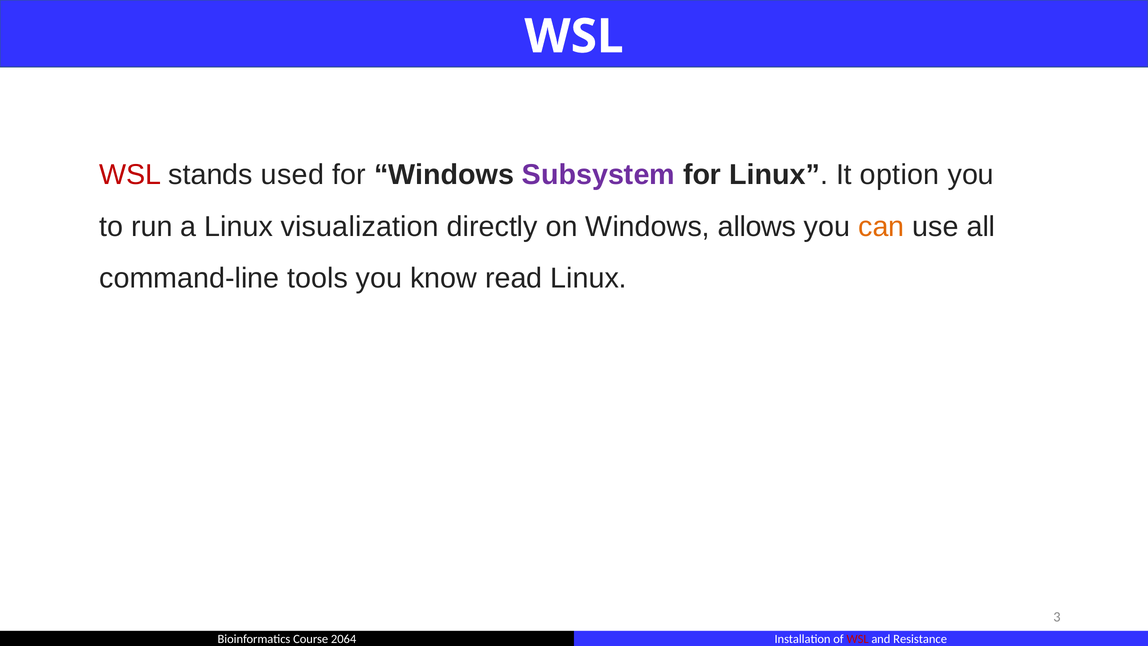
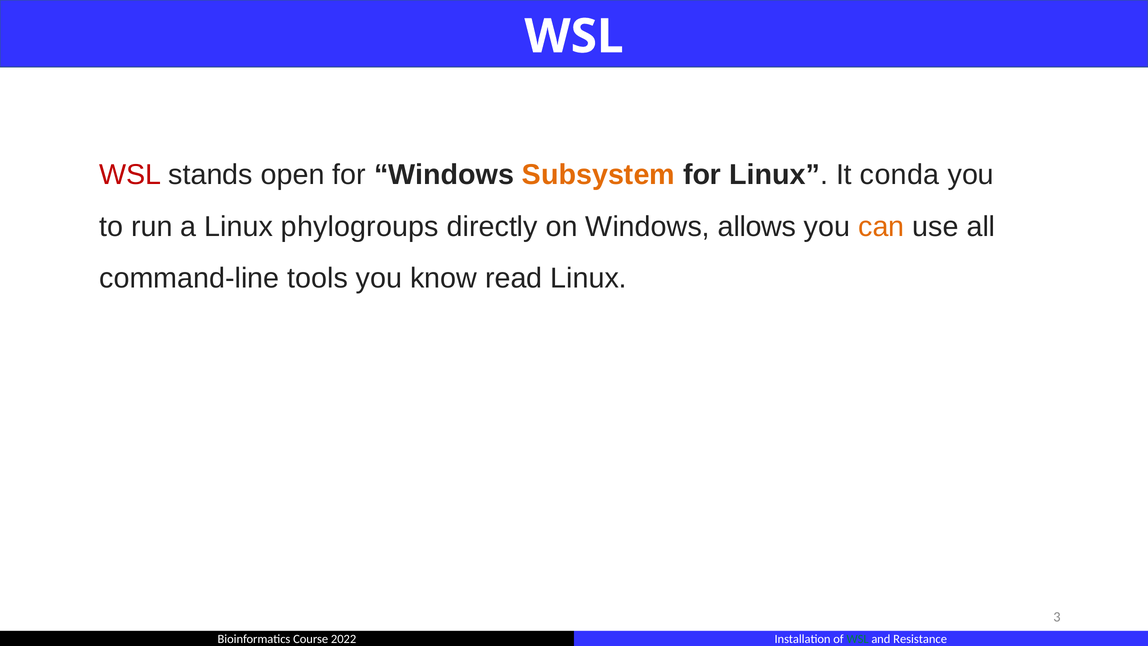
used: used -> open
Subsystem colour: purple -> orange
option: option -> conda
visualization: visualization -> phylogroups
2064: 2064 -> 2022
WSL at (858, 639) colour: red -> green
